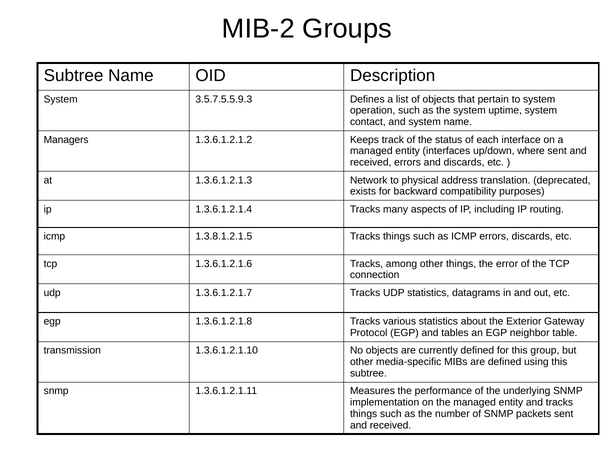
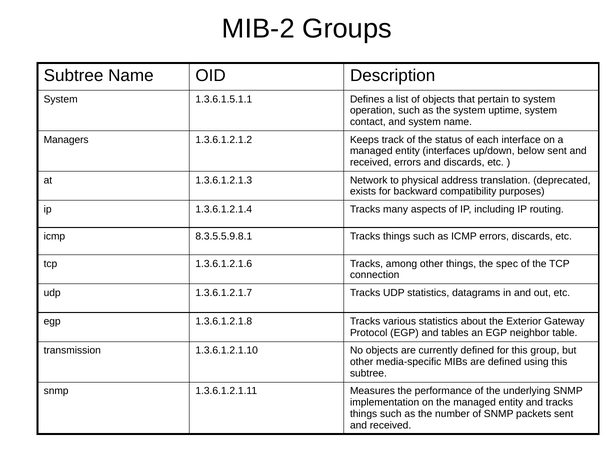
3.5.7.5.5.9.3: 3.5.7.5.5.9.3 -> 1.3.6.1.5.1.1
where: where -> below
1.3.8.1.2.1.5: 1.3.8.1.2.1.5 -> 8.3.5.5.9.8.1
error: error -> spec
